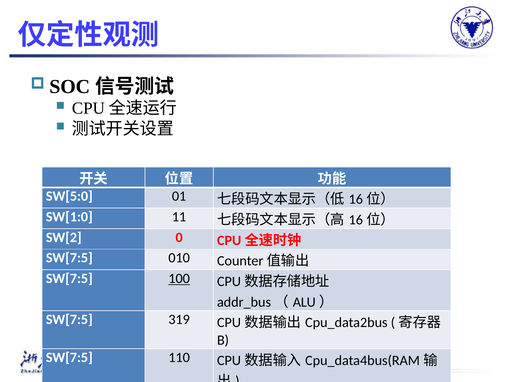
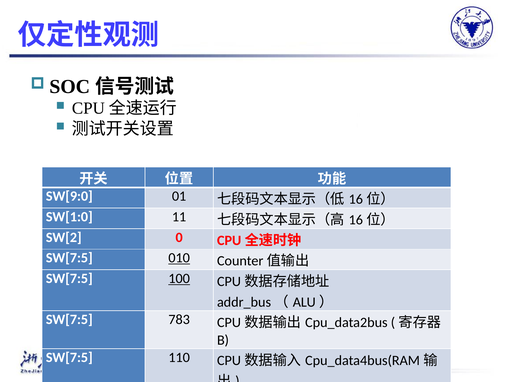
SW[5:0: SW[5:0 -> SW[9:0
010 underline: none -> present
319: 319 -> 783
